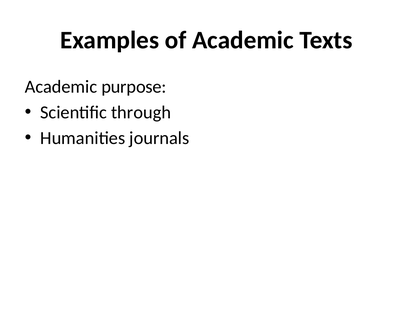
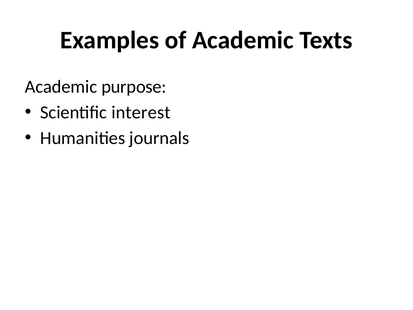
through: through -> interest
